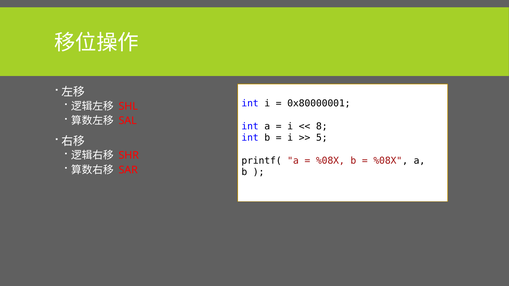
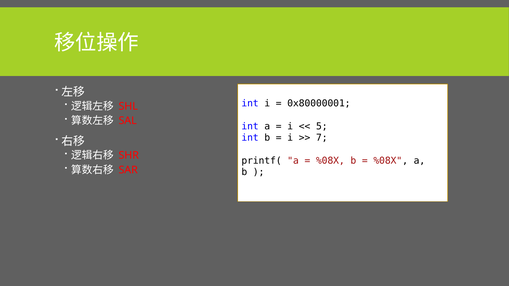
8: 8 -> 5
5: 5 -> 7
